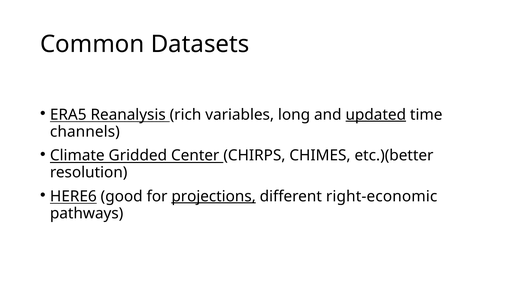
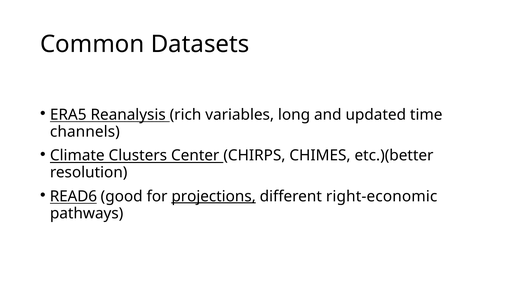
updated underline: present -> none
Gridded: Gridded -> Clusters
HERE6: HERE6 -> READ6
